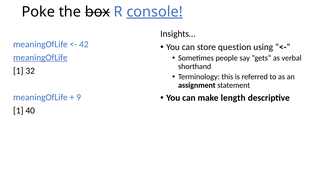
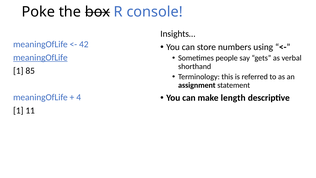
console underline: present -> none
question: question -> numbers
32: 32 -> 85
9: 9 -> 4
40: 40 -> 11
